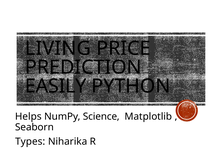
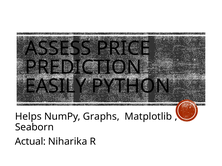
LIVING: LIVING -> ASSESS
Science: Science -> Graphs
Types: Types -> Actual
